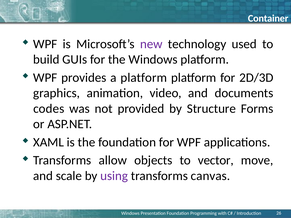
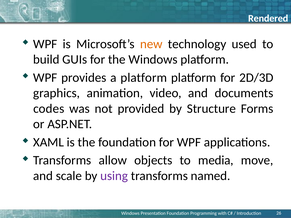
Container: Container -> Rendered
new colour: purple -> orange
vector: vector -> media
canvas: canvas -> named
